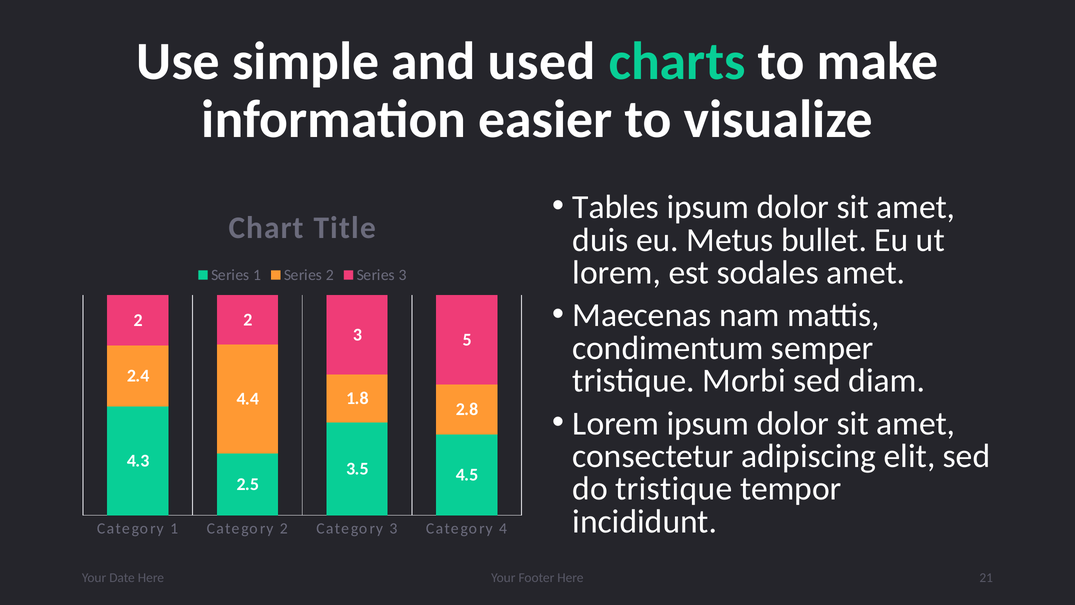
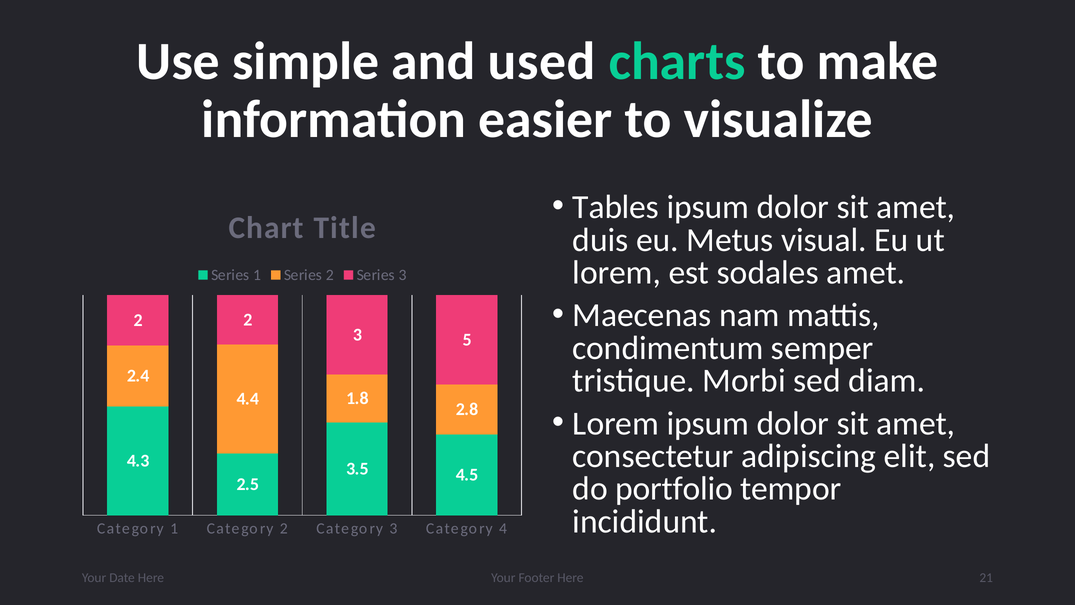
bullet: bullet -> visual
do tristique: tristique -> portfolio
